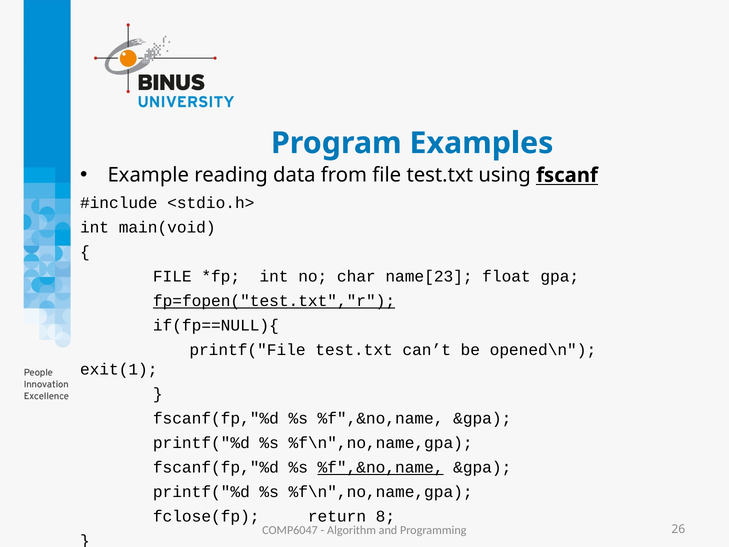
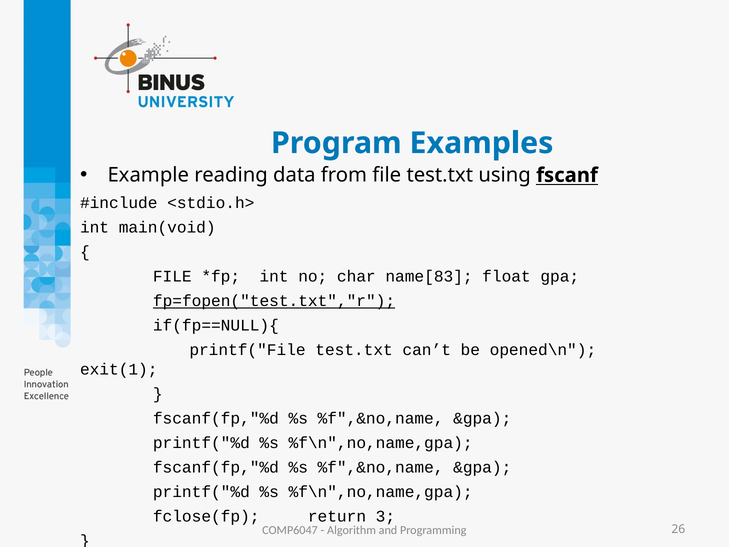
name[23: name[23 -> name[83
%f",&no,name at (381, 467) underline: present -> none
8: 8 -> 3
